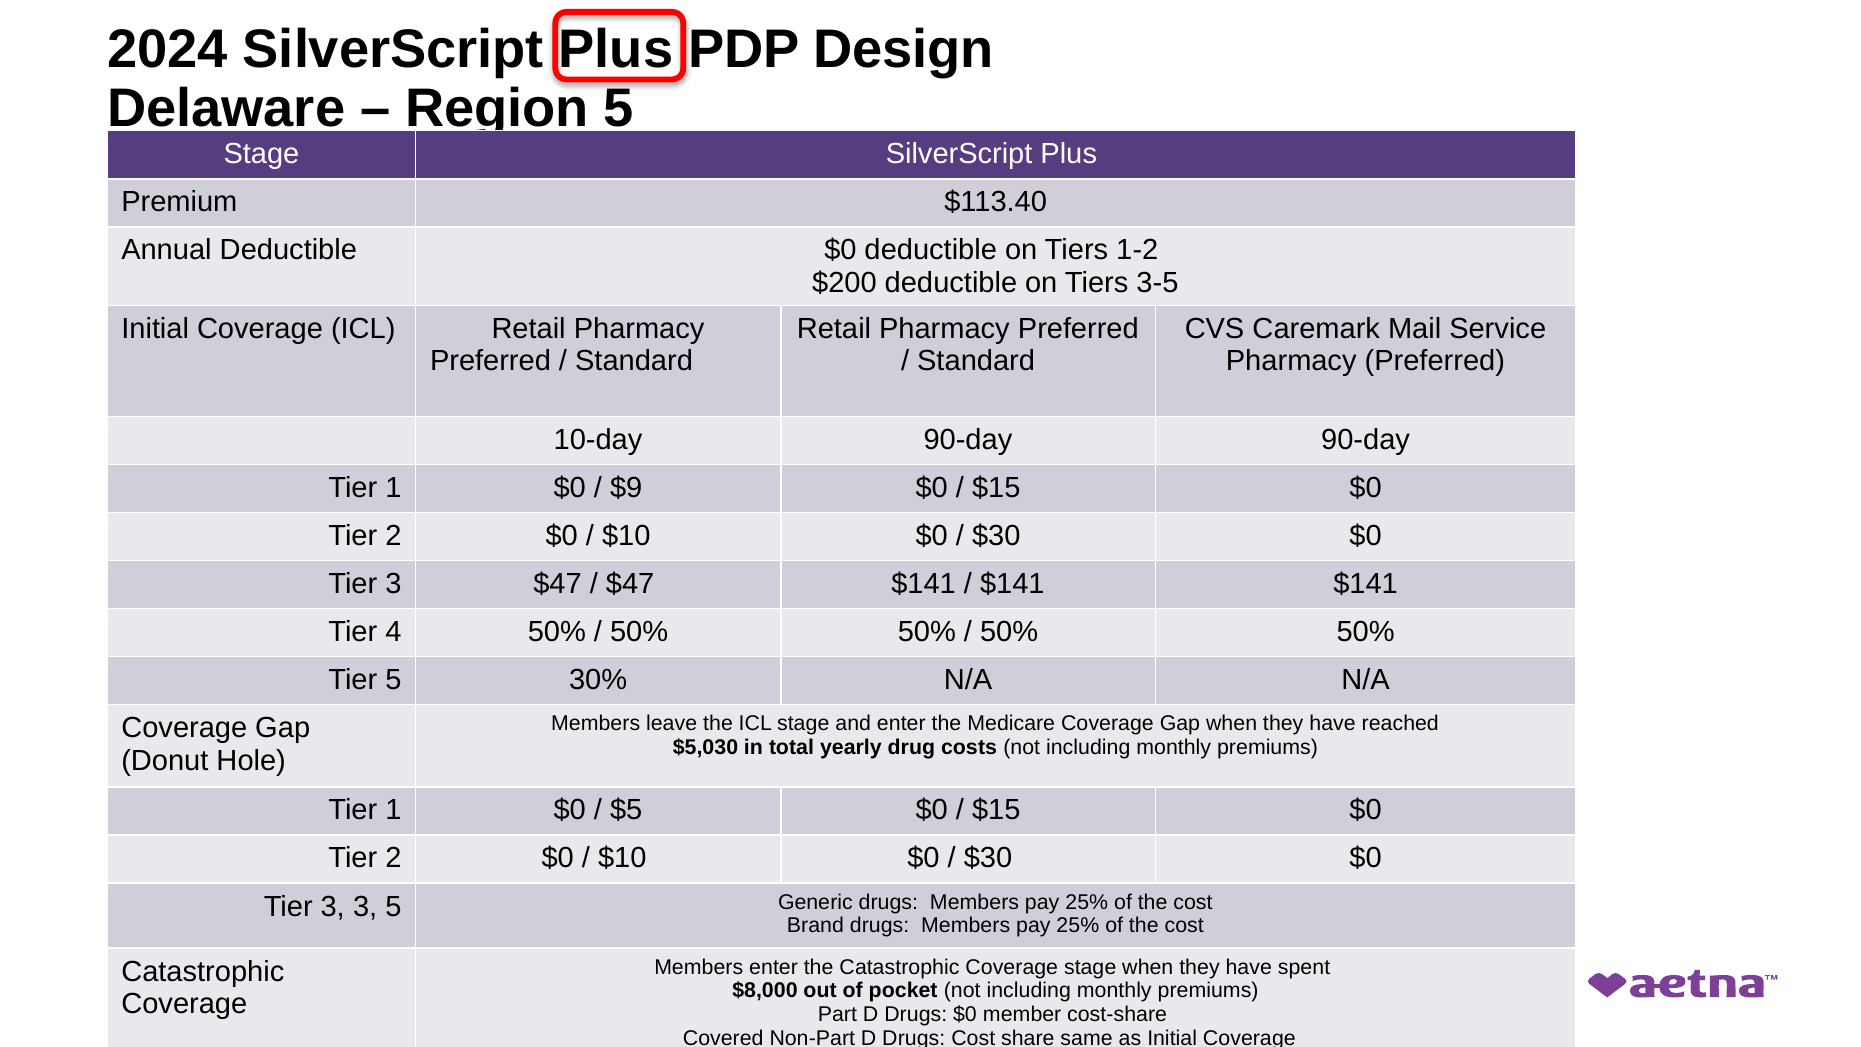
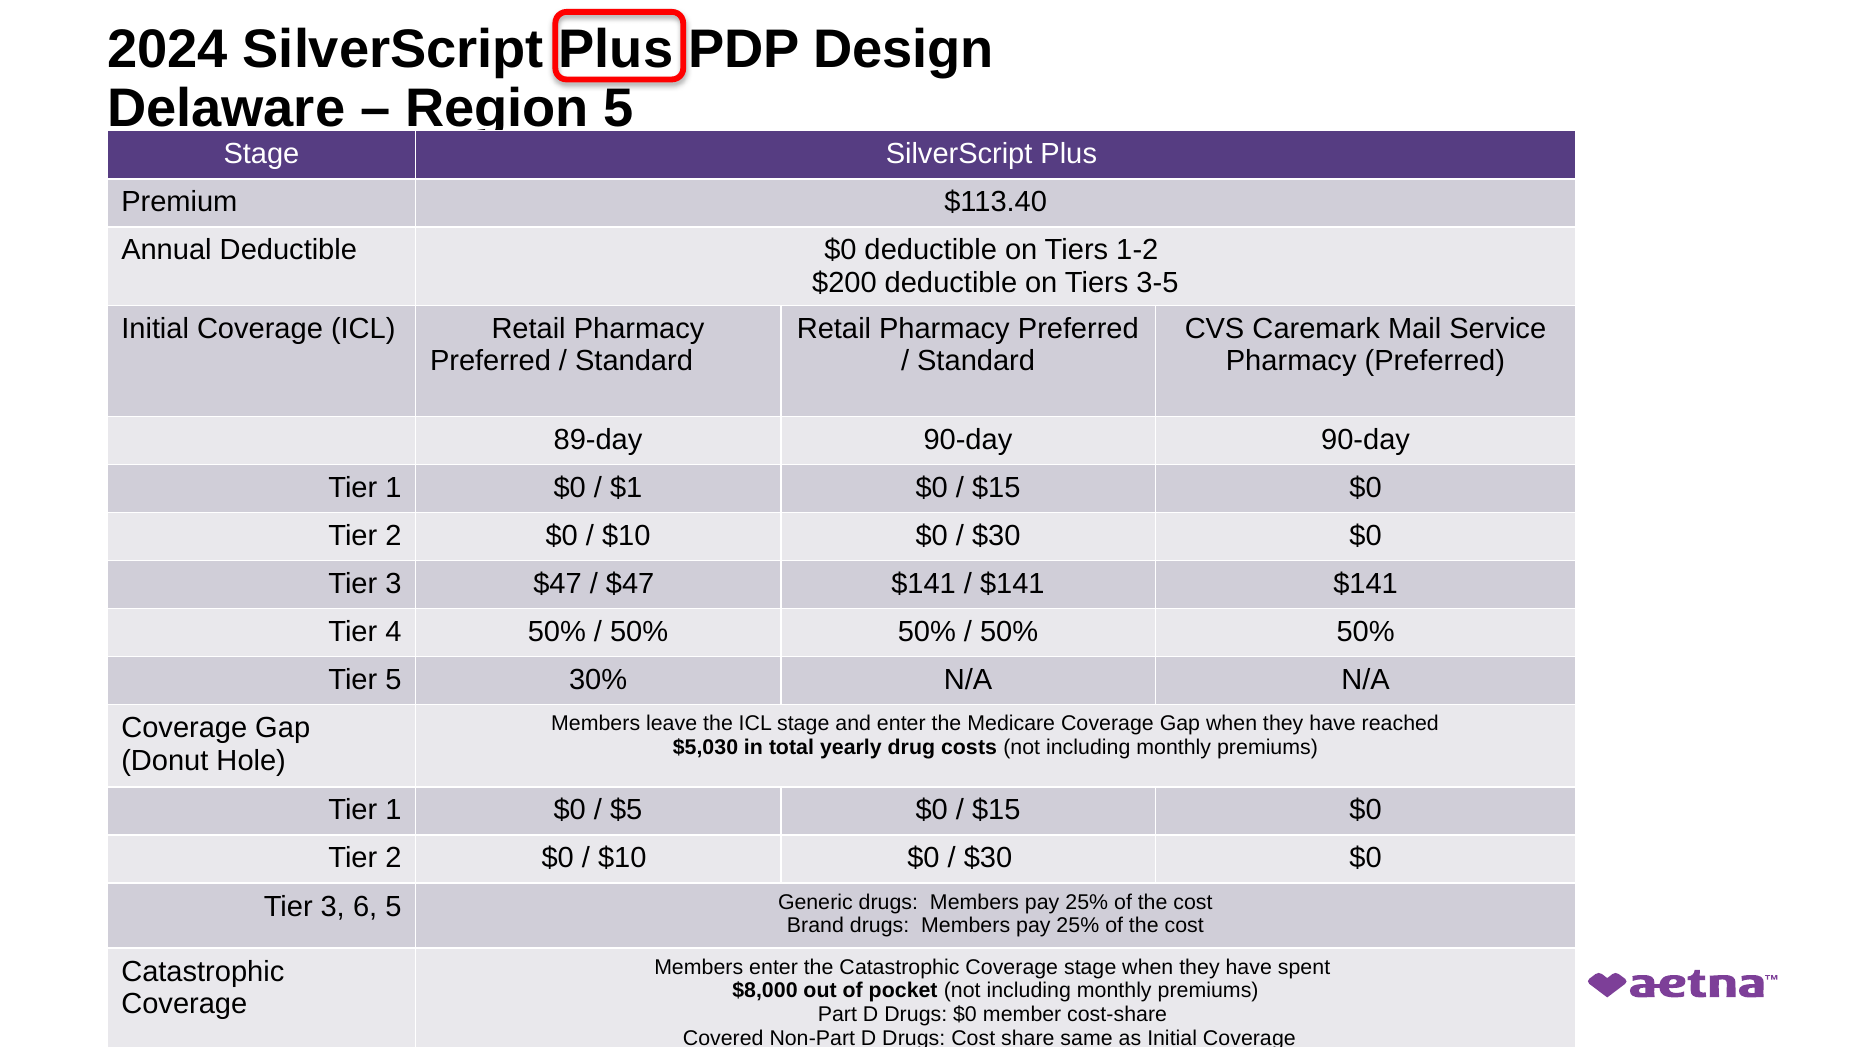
10-day: 10-day -> 89-day
$9: $9 -> $1
3 3: 3 -> 6
